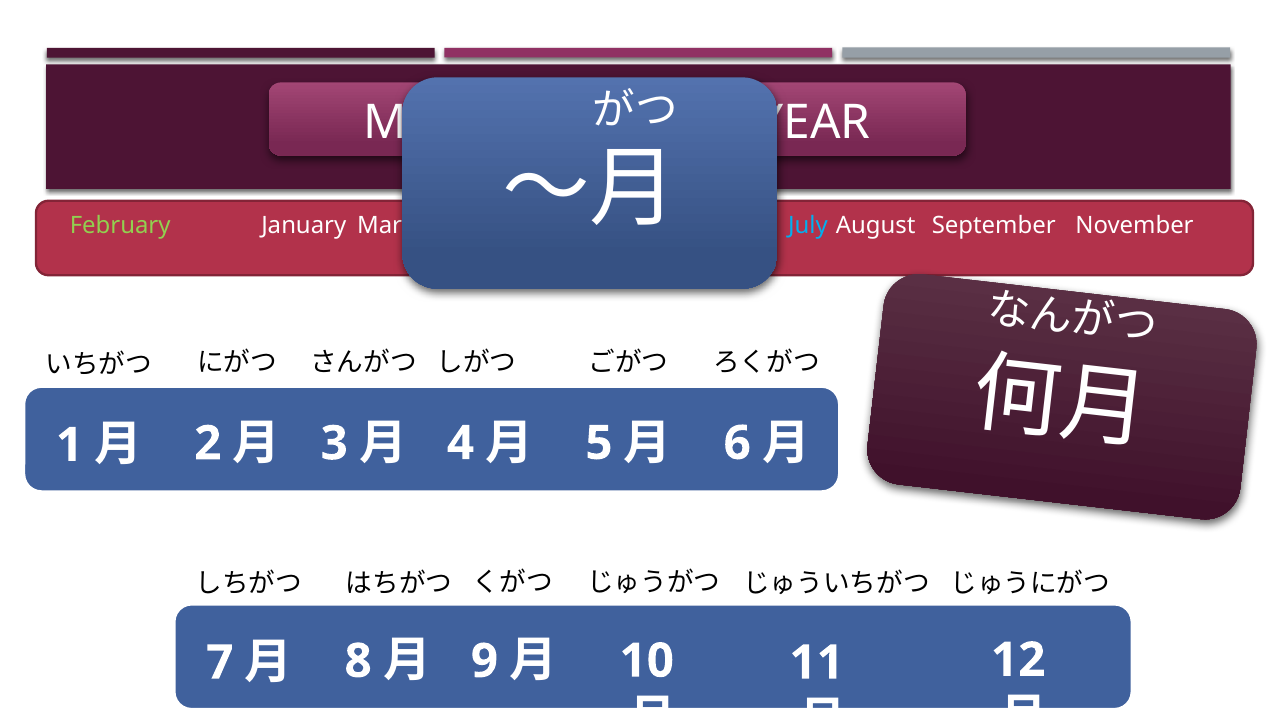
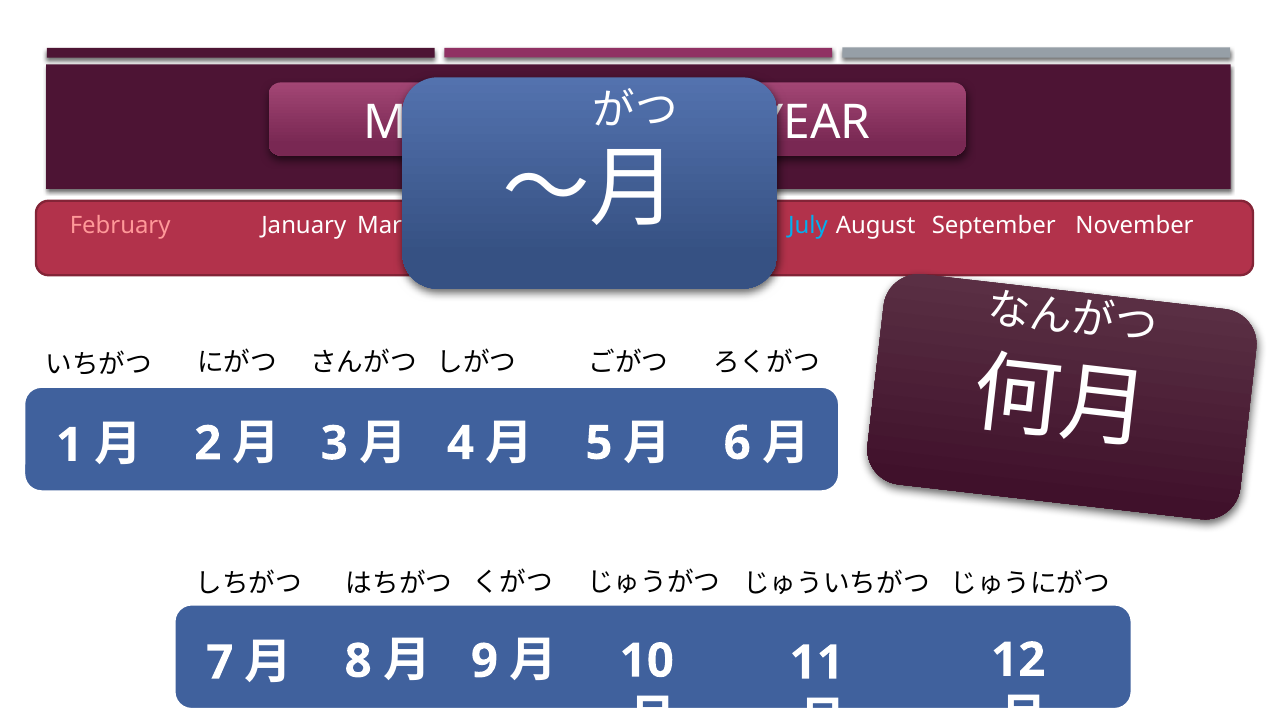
February colour: light green -> pink
